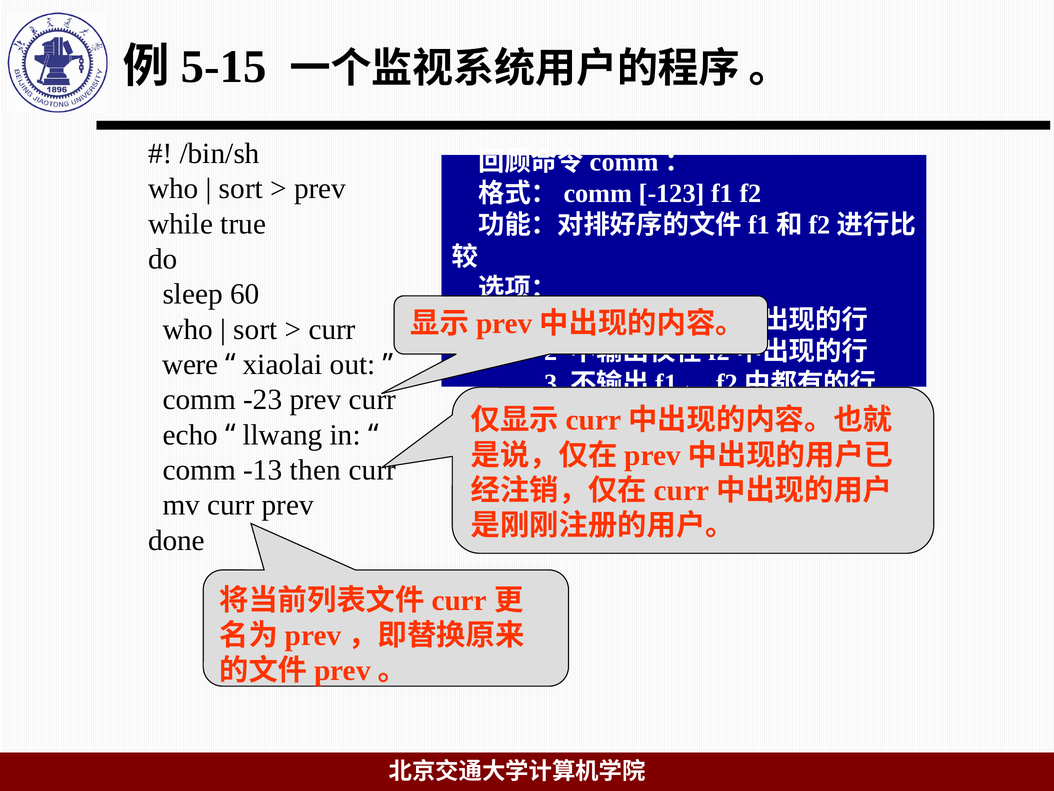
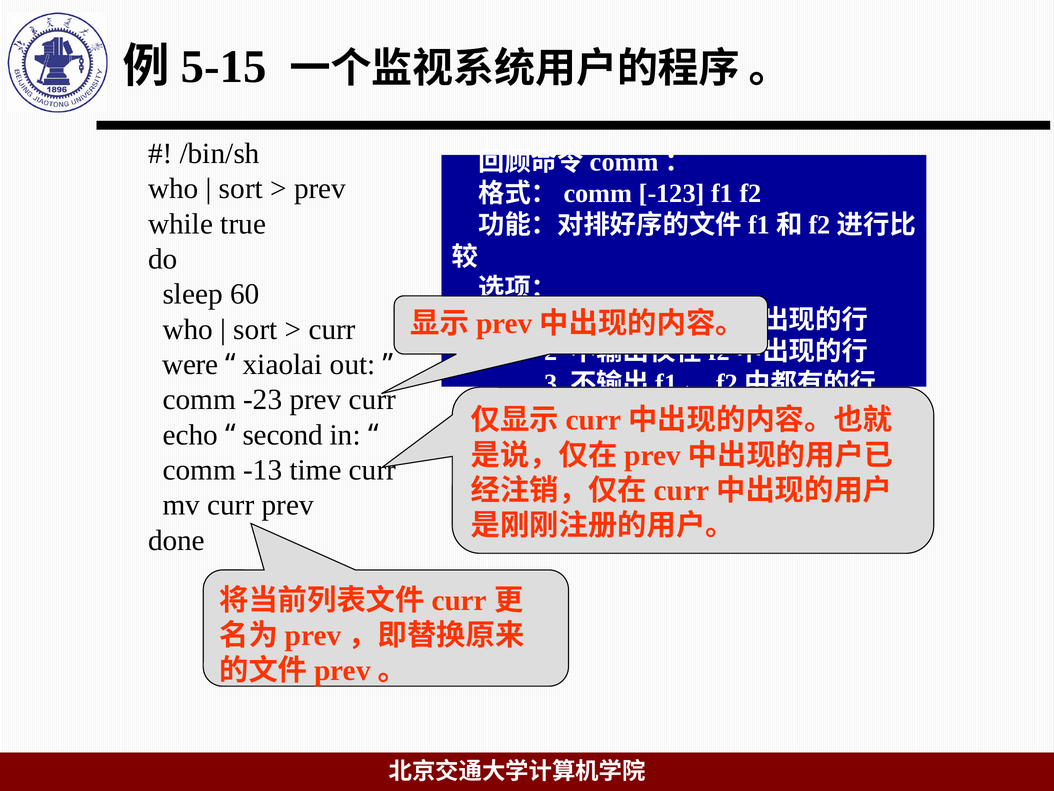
llwang: llwang -> second
then: then -> time
